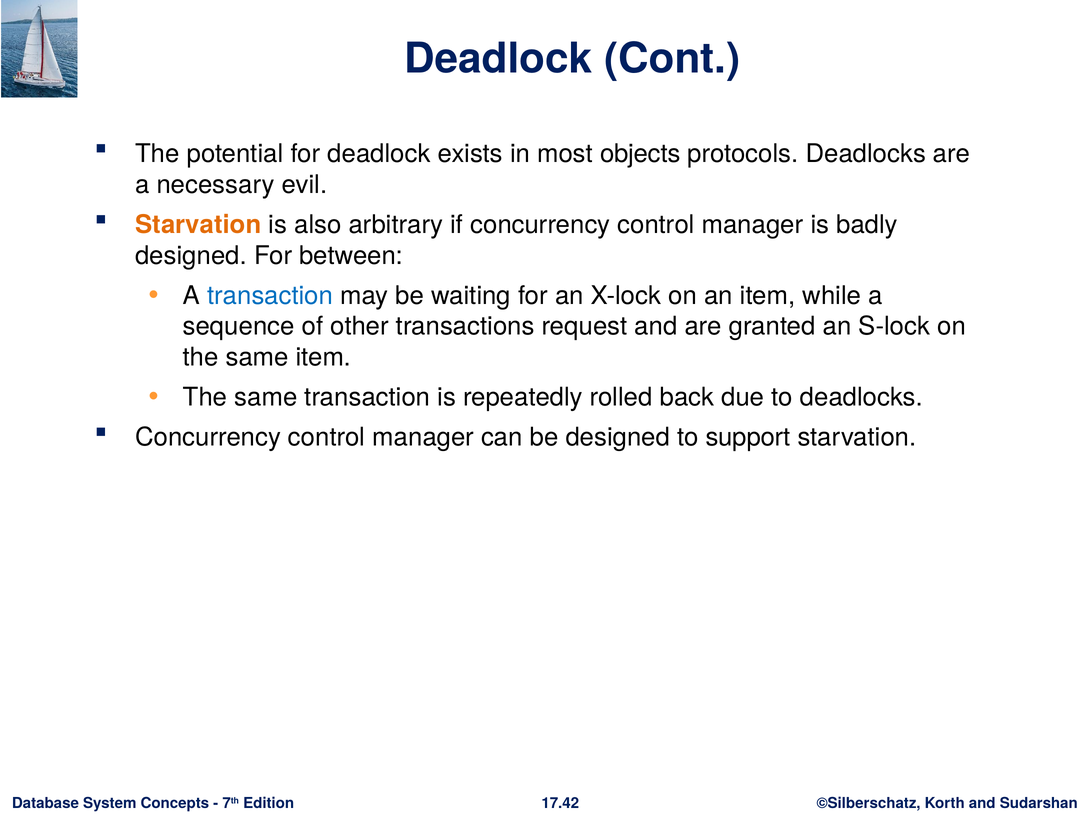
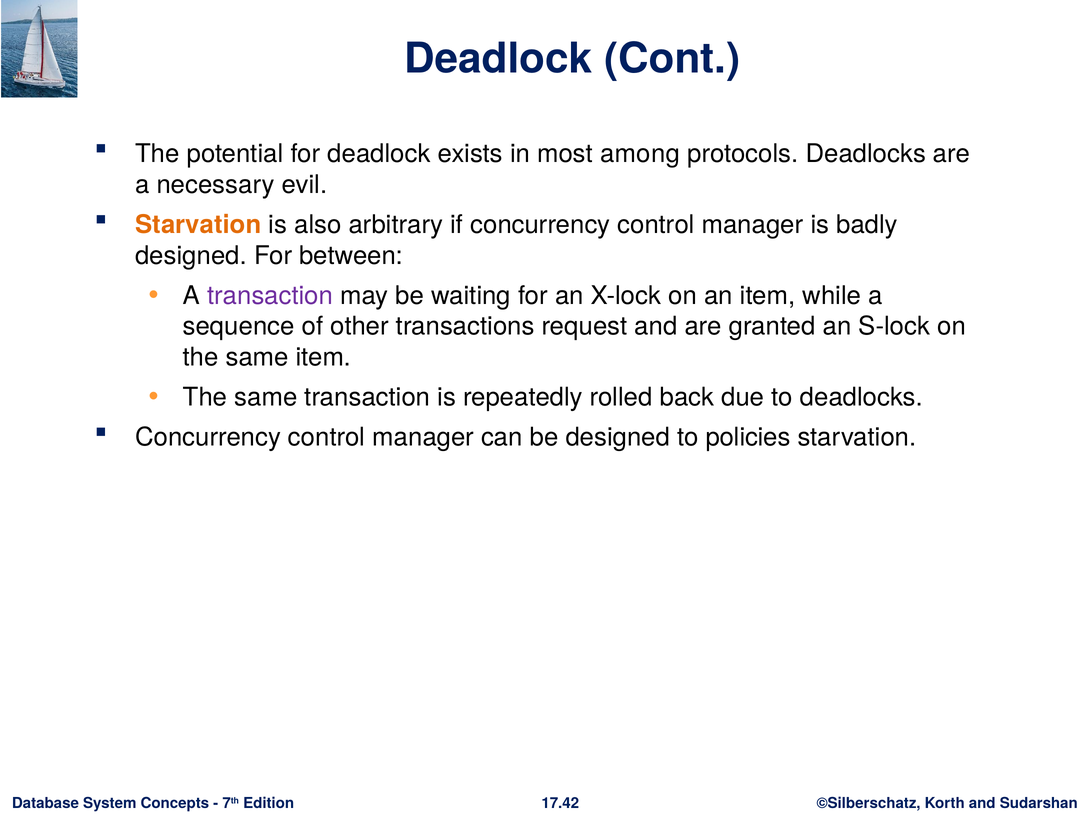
objects: objects -> among
transaction at (270, 295) colour: blue -> purple
support: support -> policies
